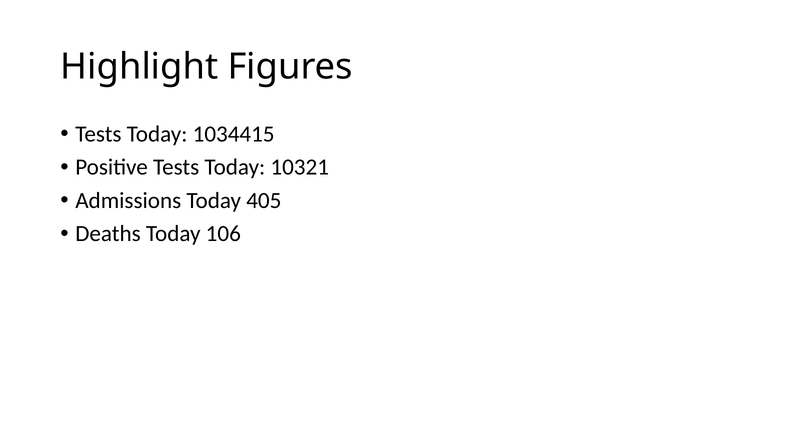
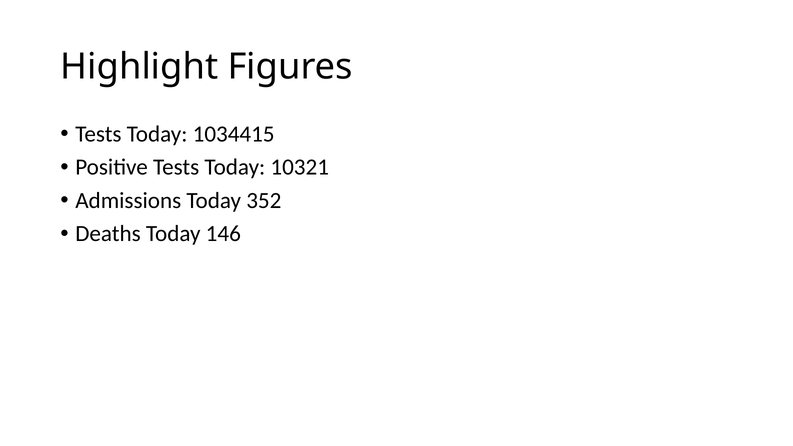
405: 405 -> 352
106: 106 -> 146
